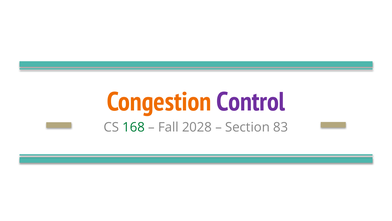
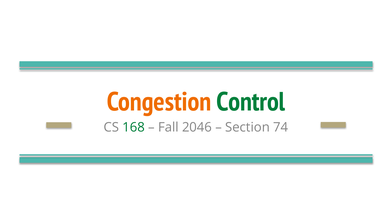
Control colour: purple -> green
2028: 2028 -> 2046
83: 83 -> 74
